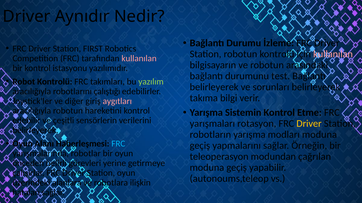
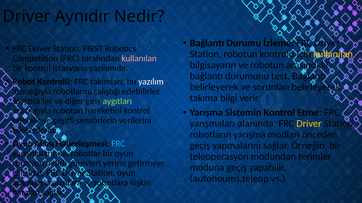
kullanılan at (333, 54) colour: pink -> yellow
yazılım colour: light green -> white
aygıtları colour: pink -> light green
rotasyon: rotasyon -> alanında
belirleyerek at (35, 131): belirleyerek -> bileşenlerini
modları moduna: moduna -> önceden
çağrılan: çağrılan -> terimler
önceden: önceden -> rotasyon
üzerindeki at (31, 183): üzerindeki -> aracılığıyla
